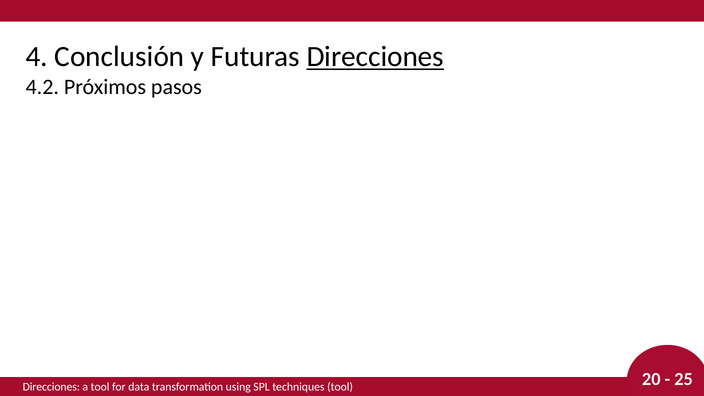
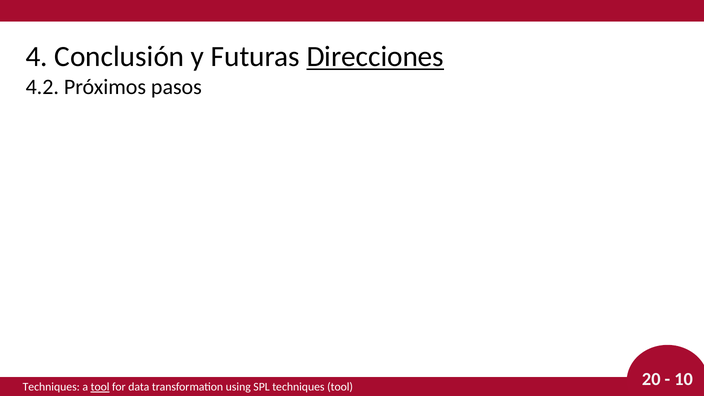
Direcciones at (51, 387): Direcciones -> Techniques
tool at (100, 387) underline: none -> present
25: 25 -> 10
